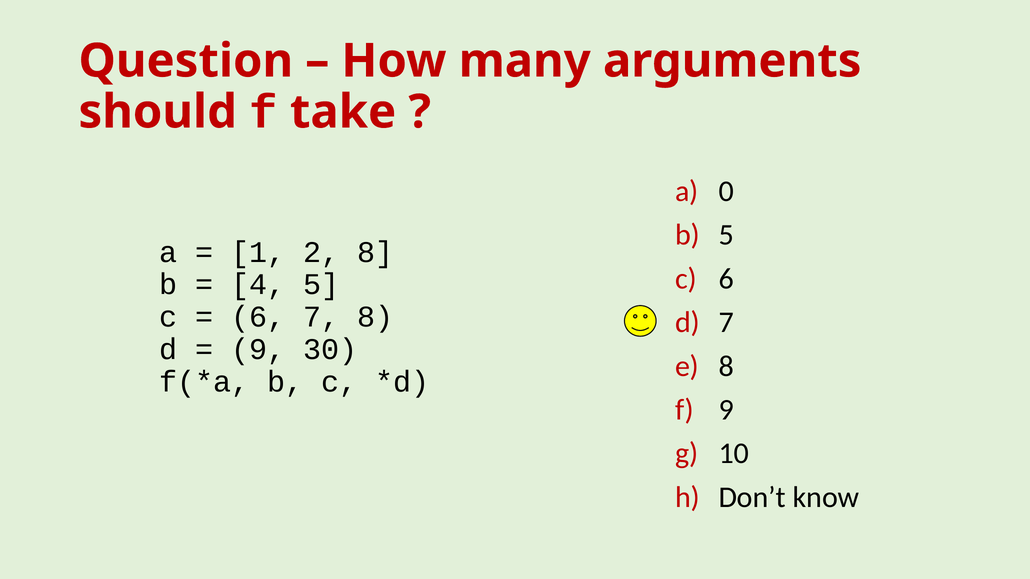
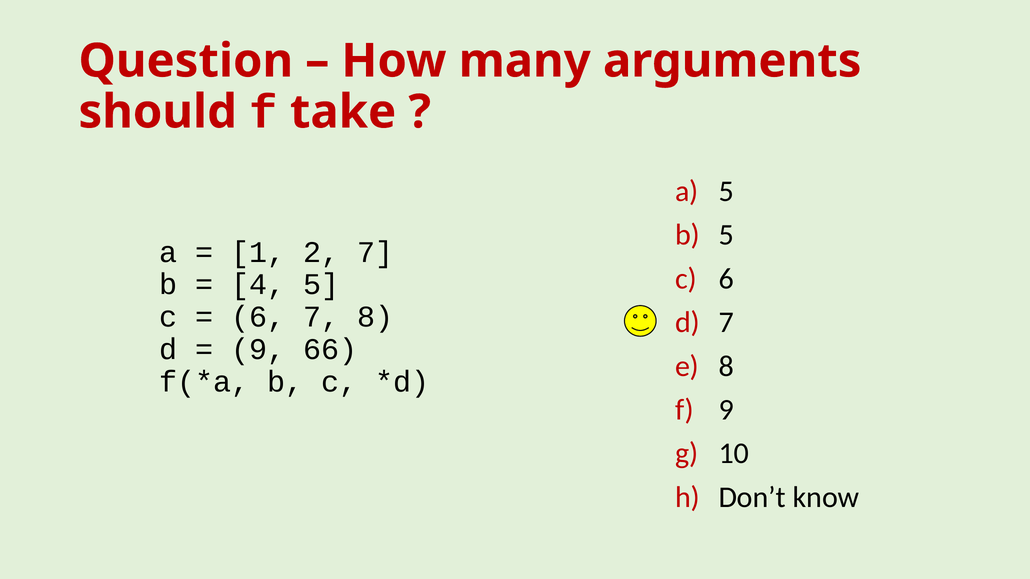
a 0: 0 -> 5
2 8: 8 -> 7
30: 30 -> 66
